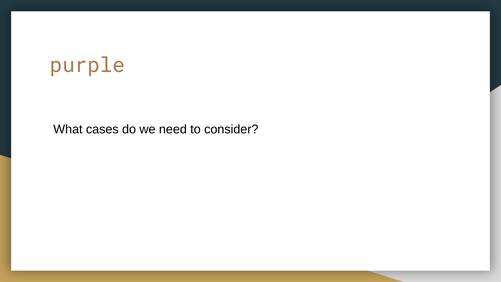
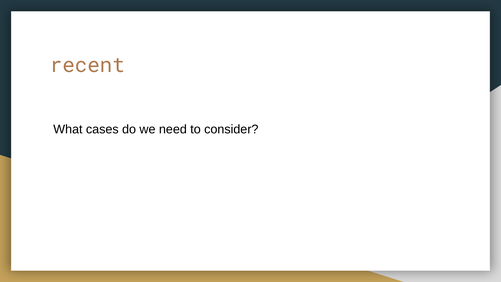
purple: purple -> recent
